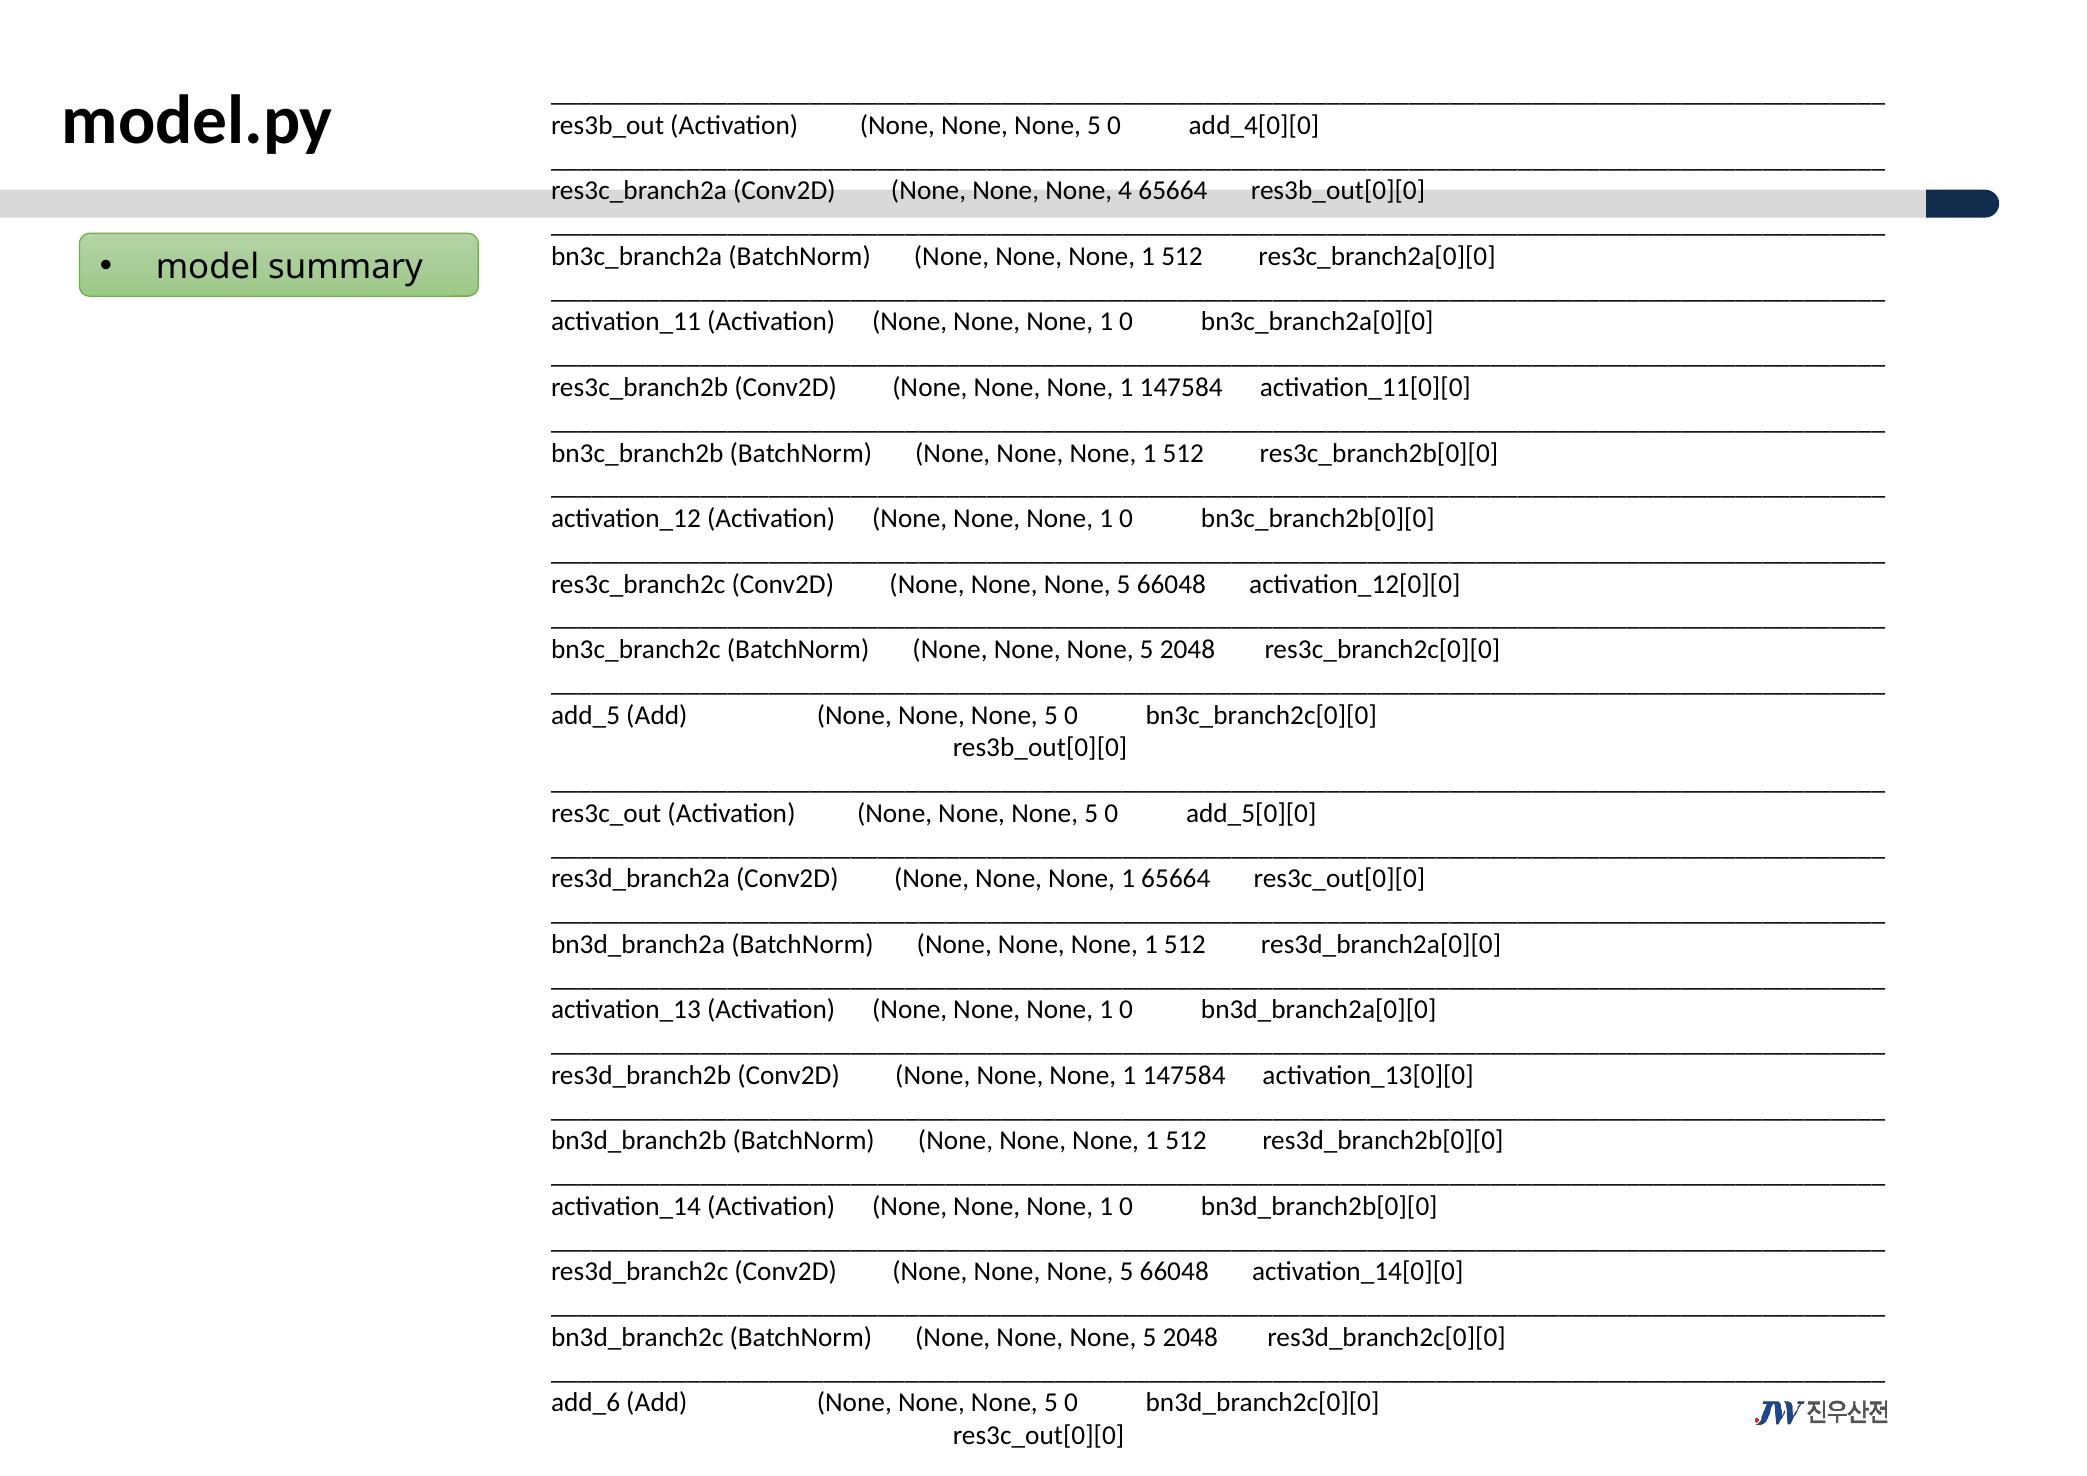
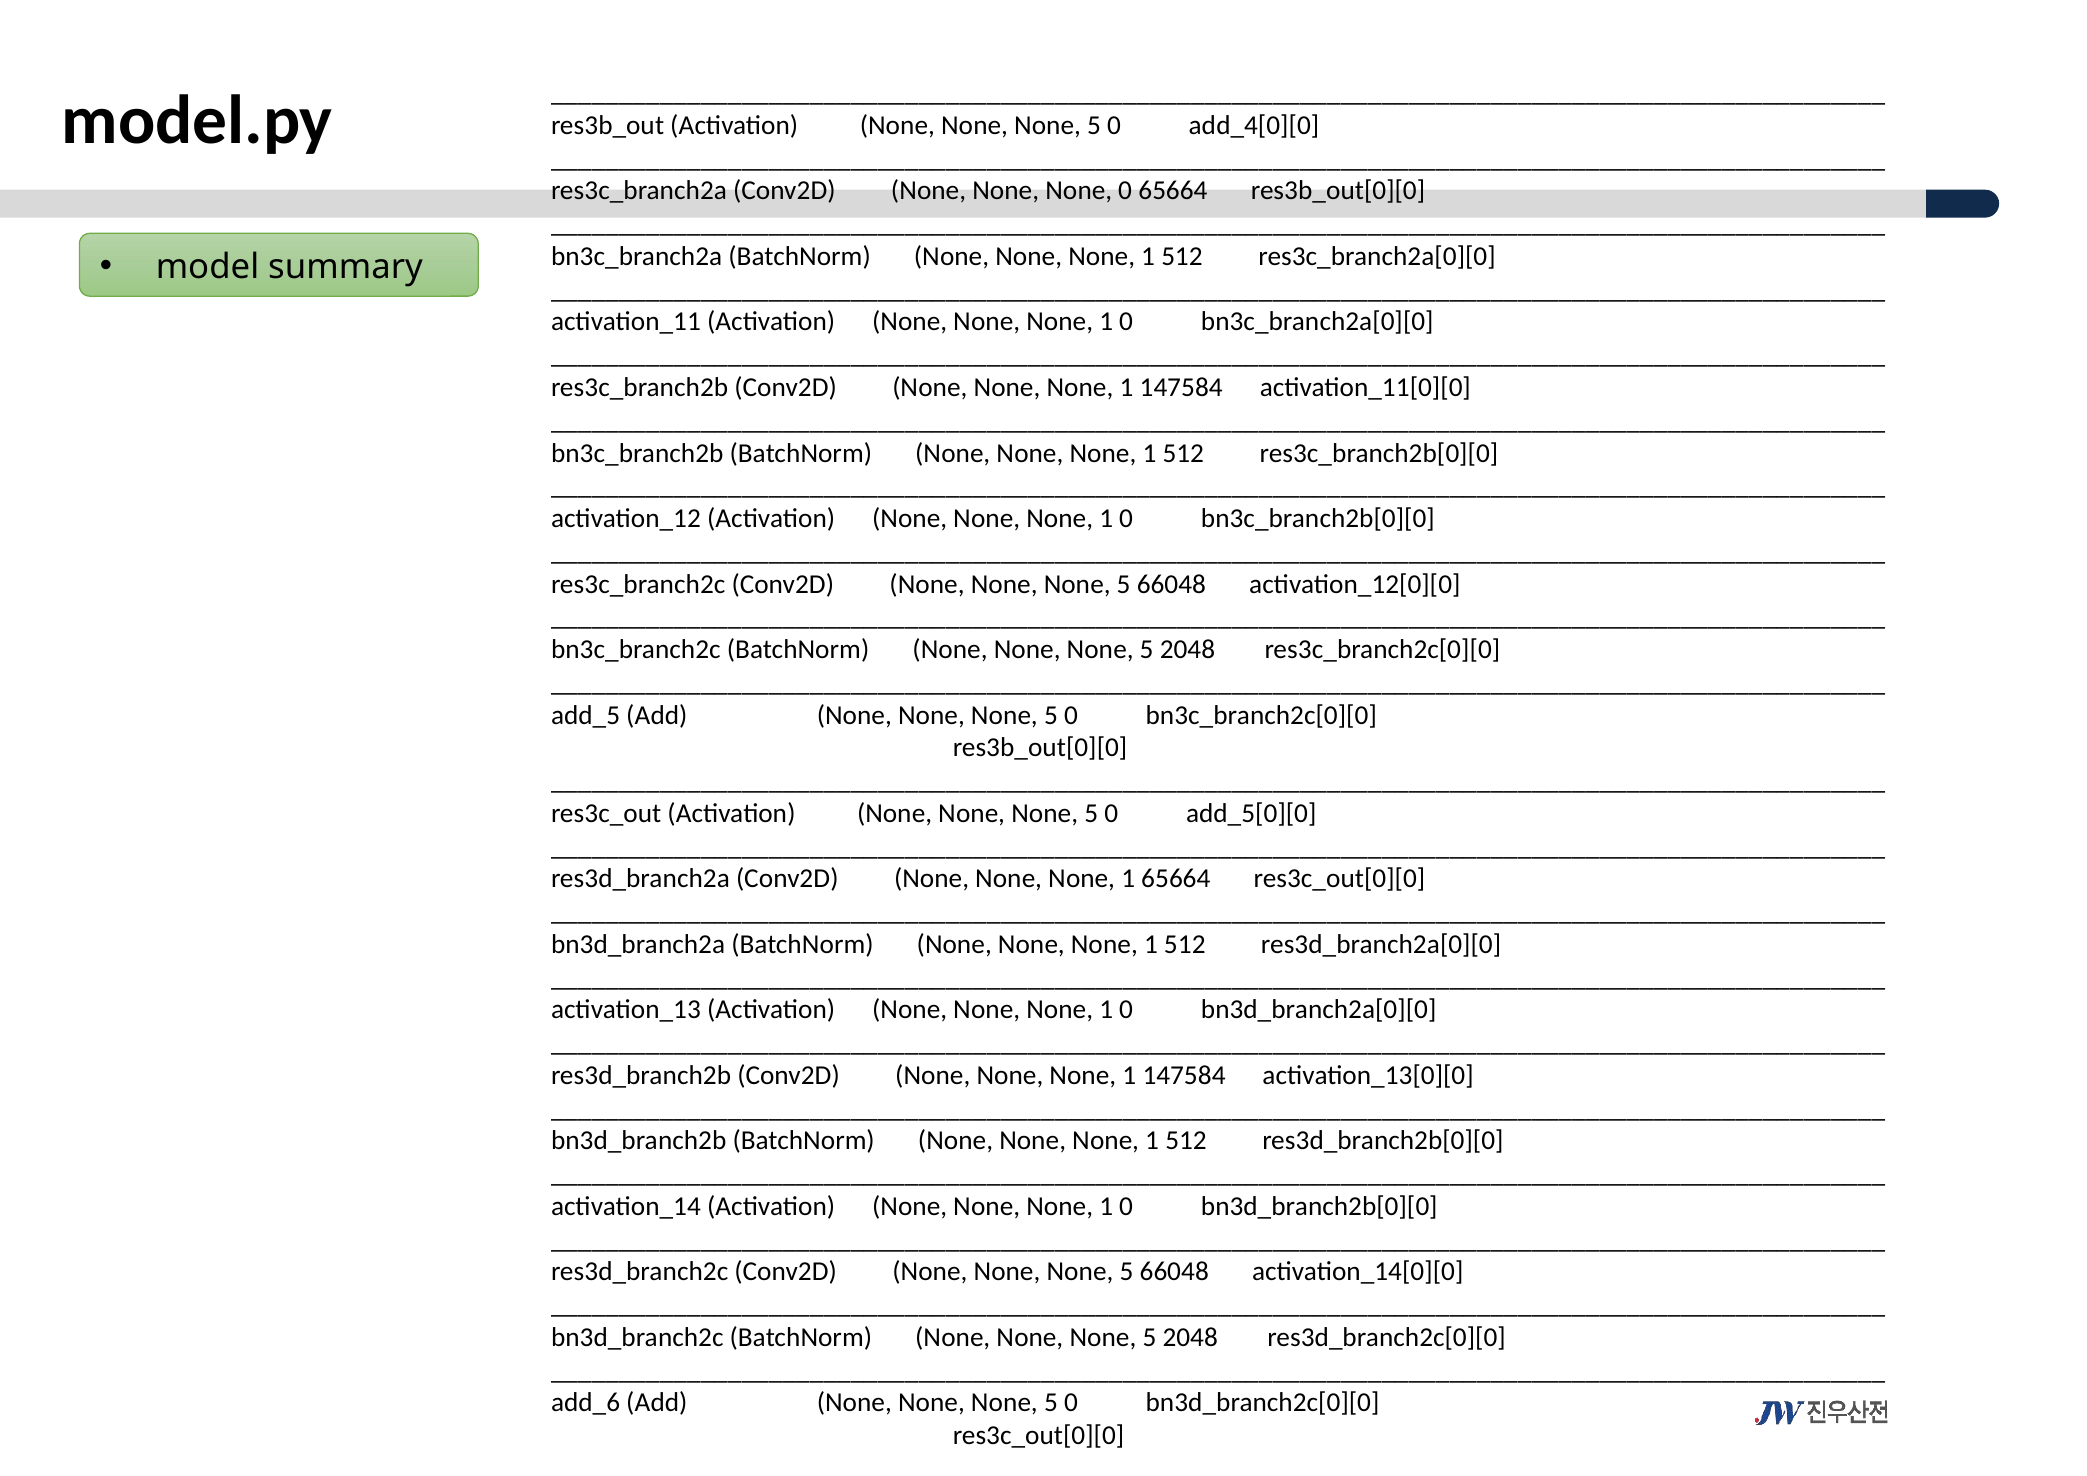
None 4: 4 -> 0
